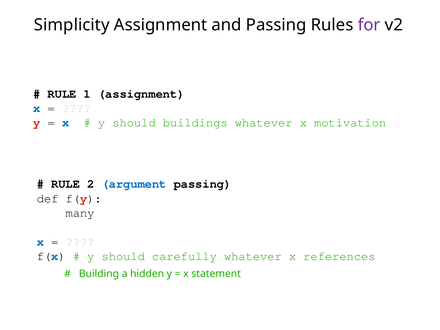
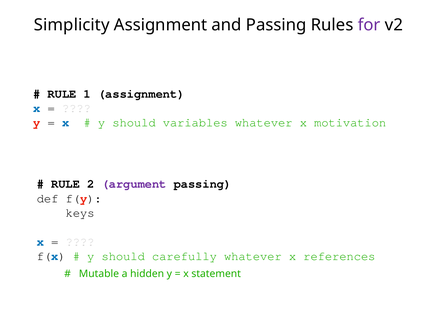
buildings: buildings -> variables
argument colour: blue -> purple
many: many -> keys
Building: Building -> Mutable
